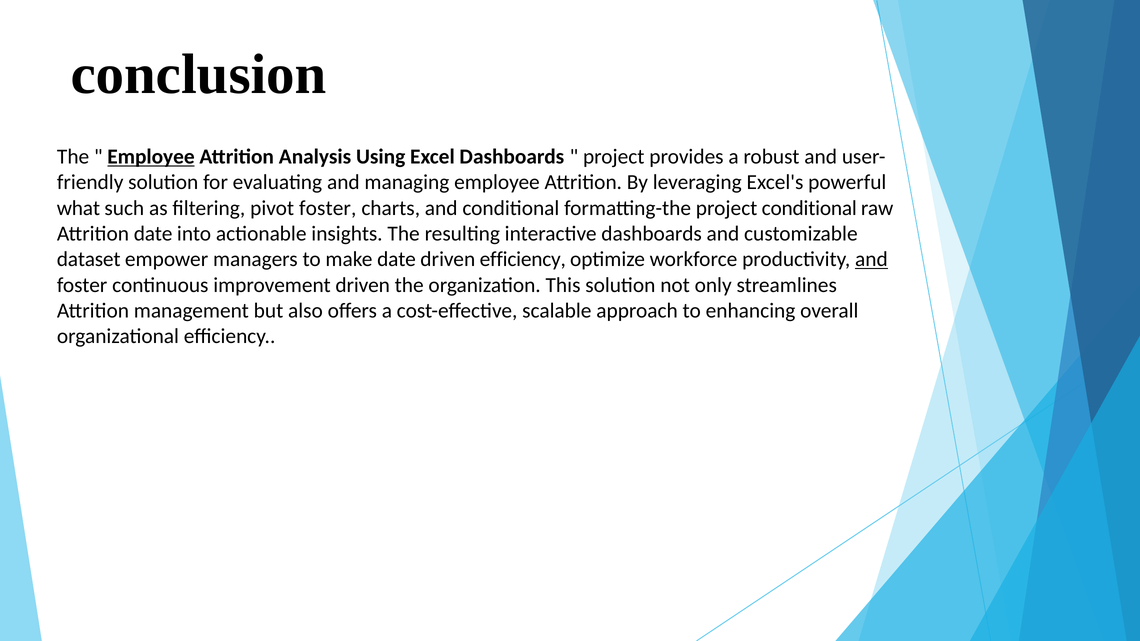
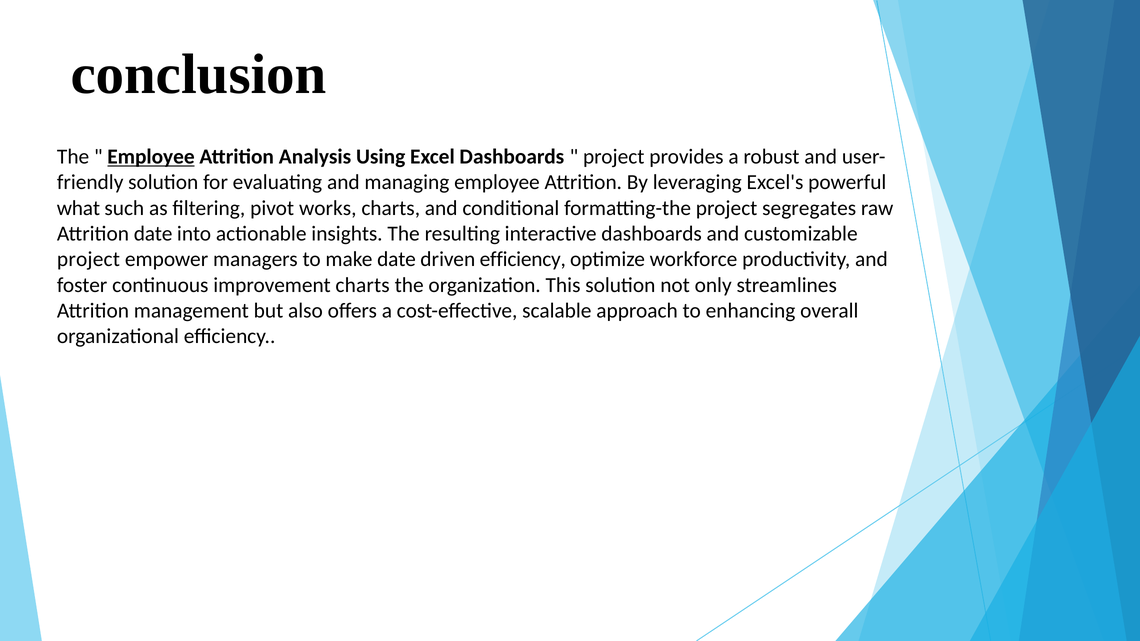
pivot foster: foster -> works
project conditional: conditional -> segregates
dataset at (89, 259): dataset -> project
and at (871, 259) underline: present -> none
improvement driven: driven -> charts
